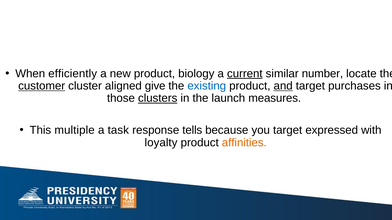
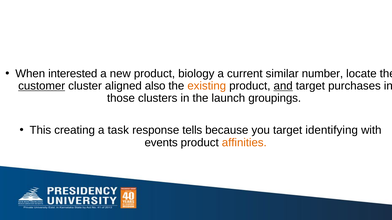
efficiently: efficiently -> interested
current underline: present -> none
give: give -> also
existing colour: blue -> orange
clusters underline: present -> none
measures: measures -> groupings
multiple: multiple -> creating
expressed: expressed -> identifying
loyalty: loyalty -> events
